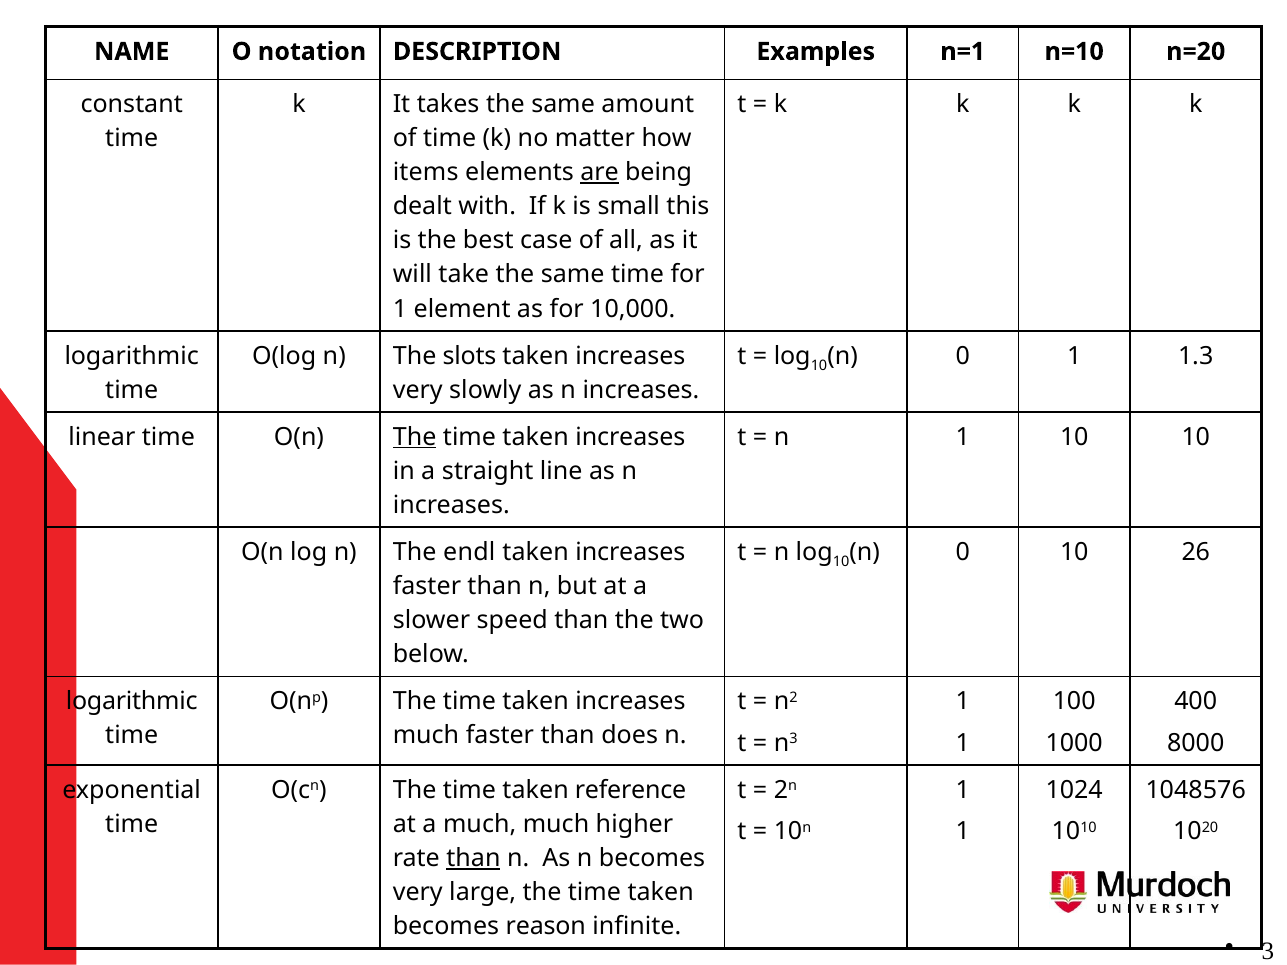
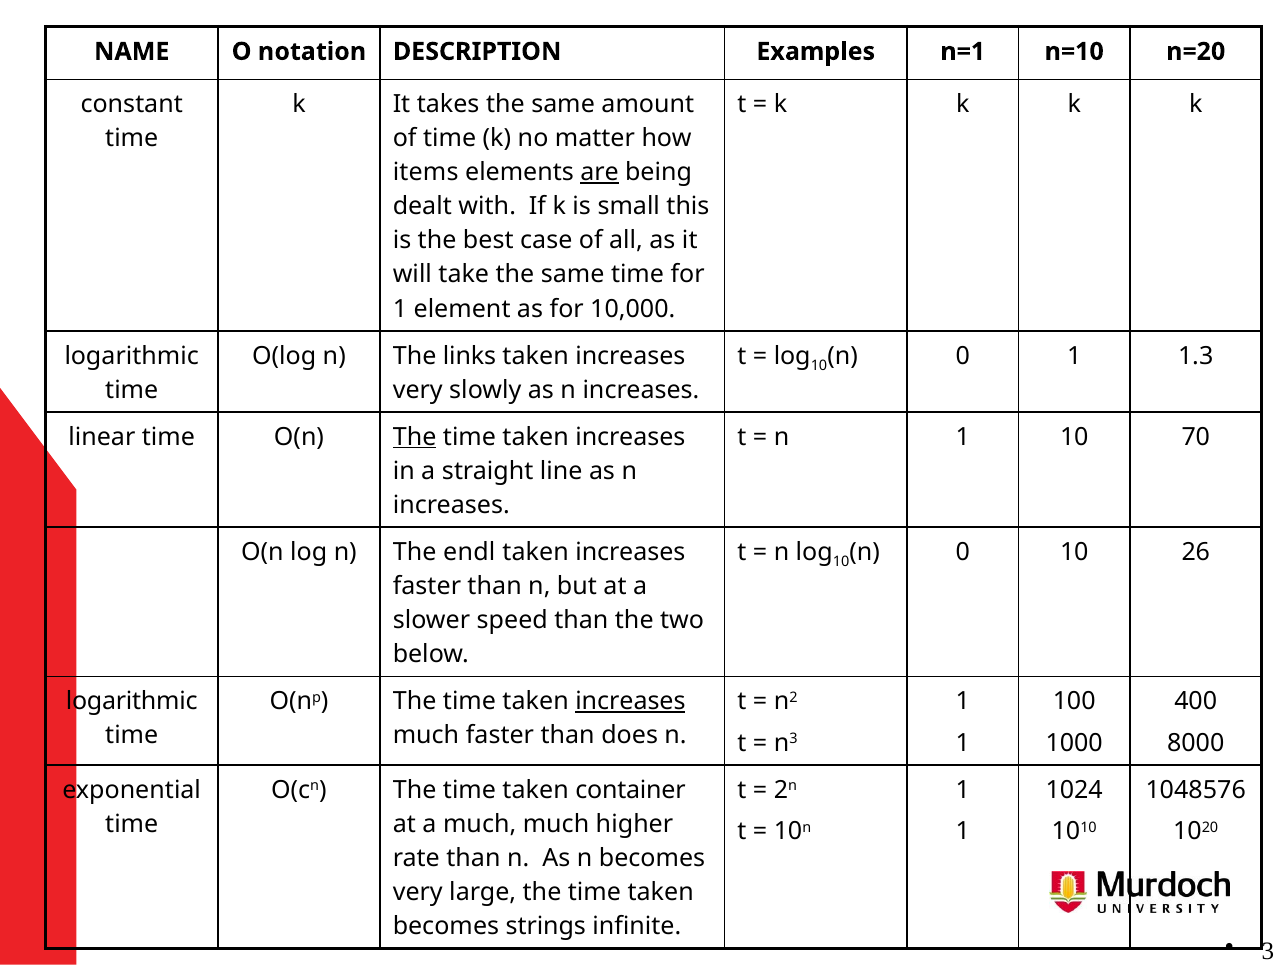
slots: slots -> links
10 10: 10 -> 70
increases at (630, 702) underline: none -> present
reference: reference -> container
than at (473, 858) underline: present -> none
reason: reason -> strings
